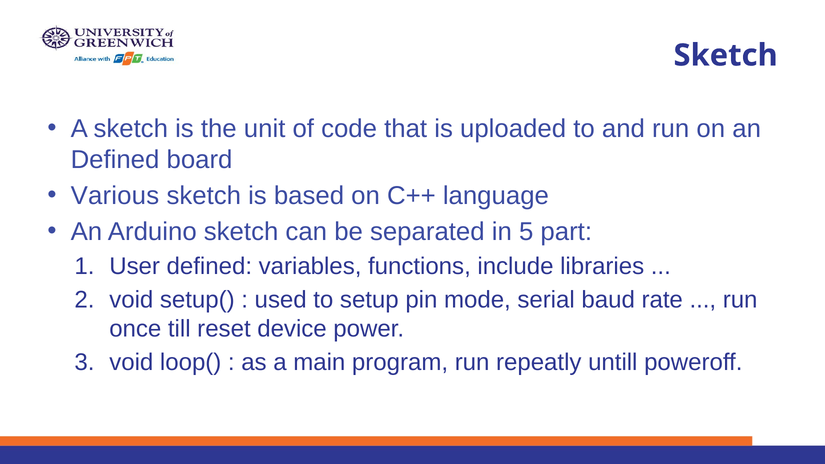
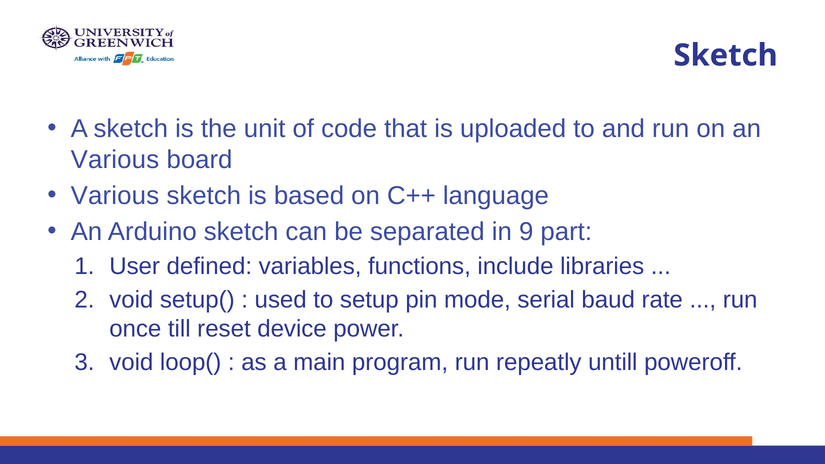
Defined at (115, 160): Defined -> Various
5: 5 -> 9
